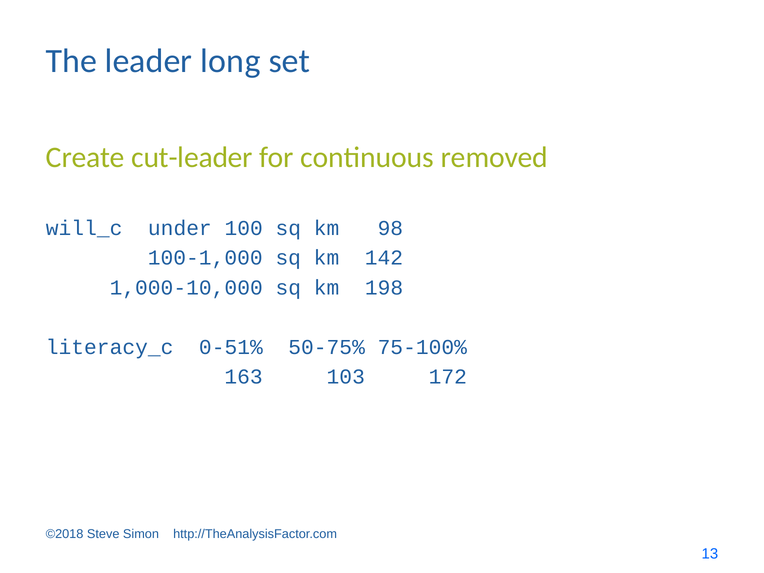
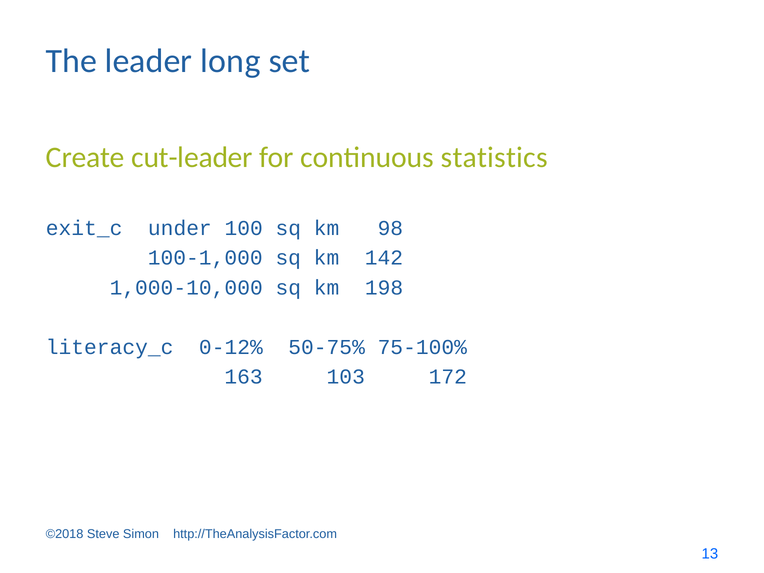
removed: removed -> statistics
will_c: will_c -> exit_c
0-51%: 0-51% -> 0-12%
